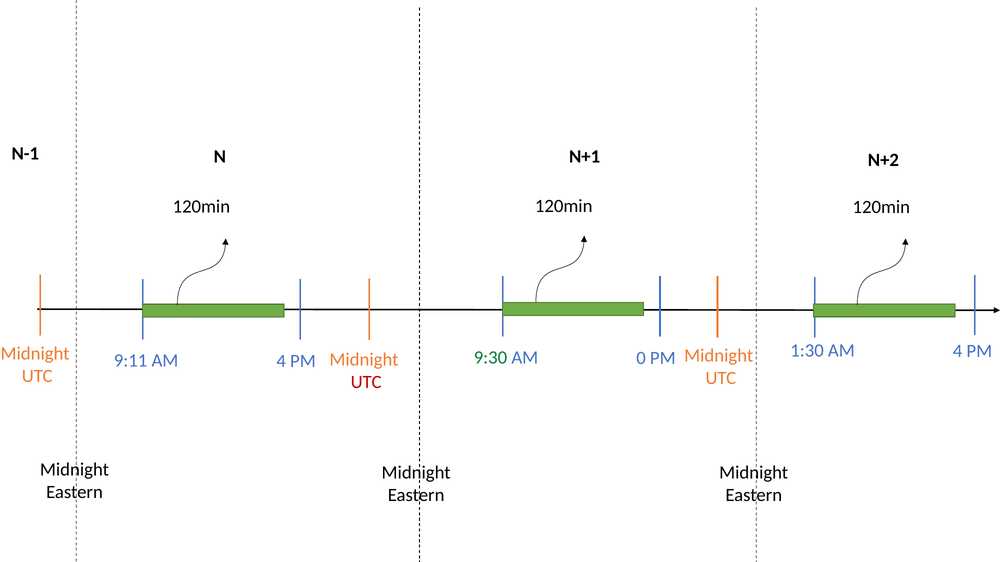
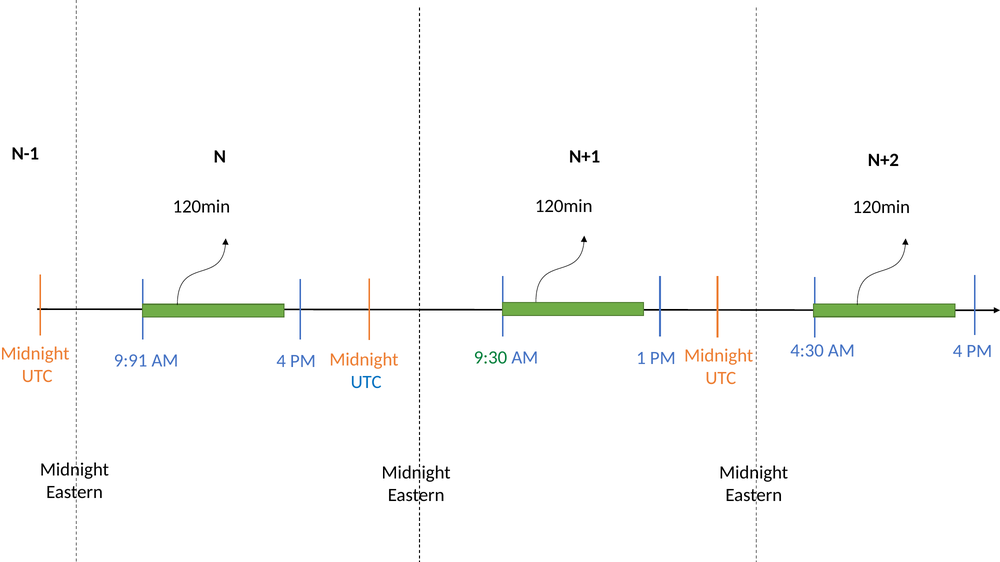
1:30: 1:30 -> 4:30
0: 0 -> 1
9:11: 9:11 -> 9:91
UTC at (366, 383) colour: red -> blue
